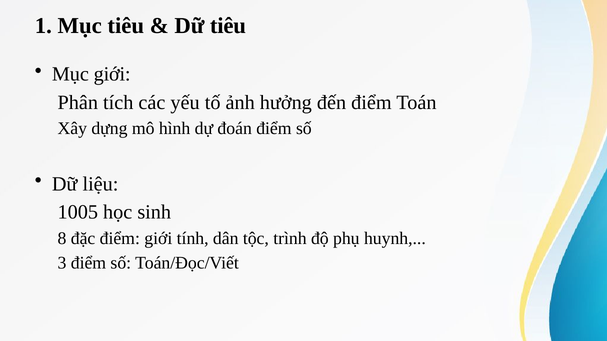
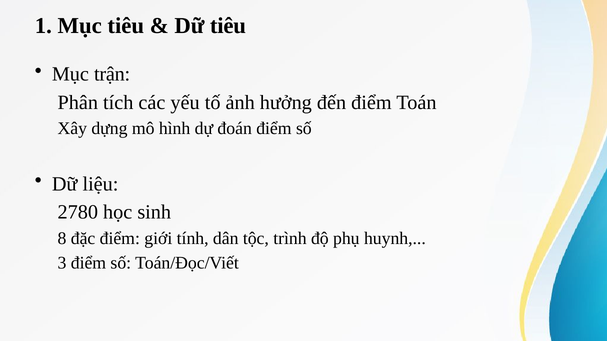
Mục giới: giới -> trận
1005: 1005 -> 2780
